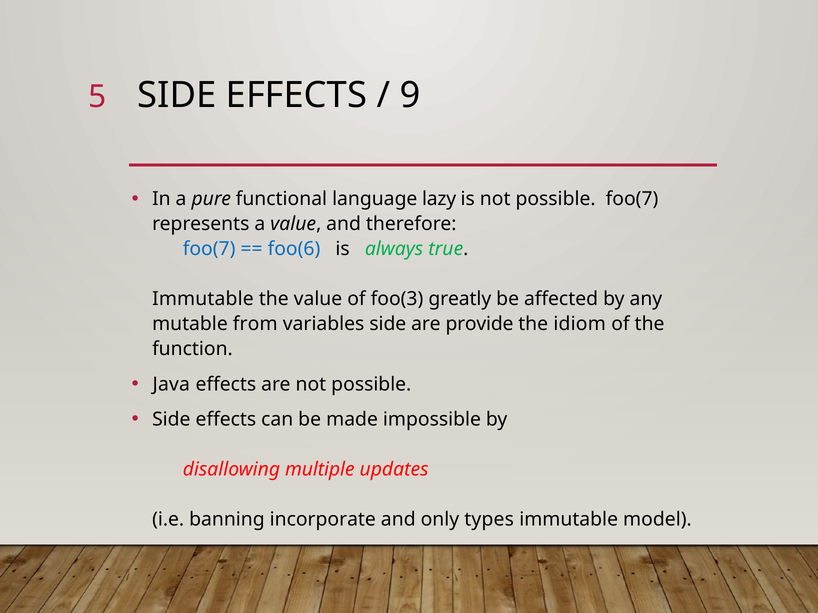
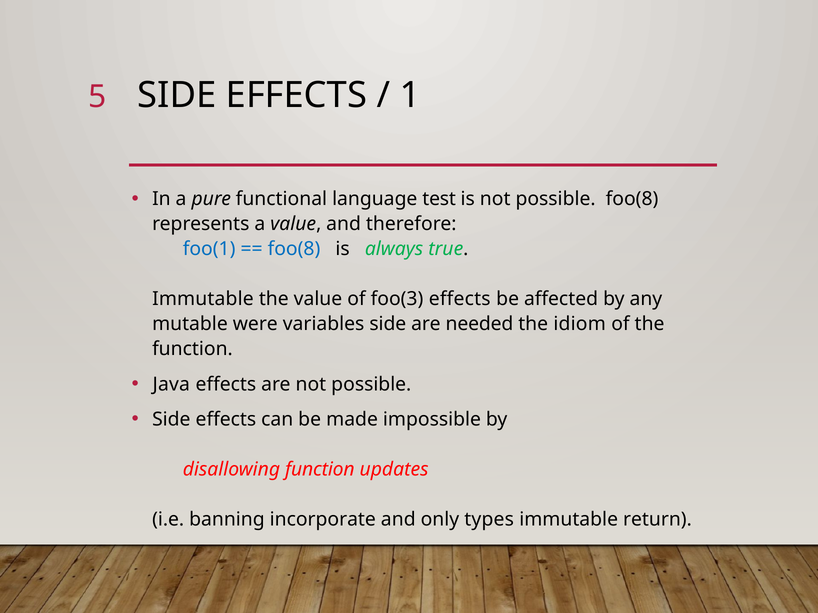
9: 9 -> 1
lazy: lazy -> test
possible foo(7: foo(7 -> foo(8
foo(7 at (209, 249): foo(7 -> foo(1
foo(6 at (294, 249): foo(6 -> foo(8
foo(3 greatly: greatly -> effects
from: from -> were
provide: provide -> needed
disallowing multiple: multiple -> function
model: model -> return
